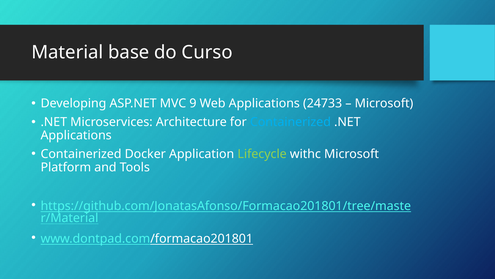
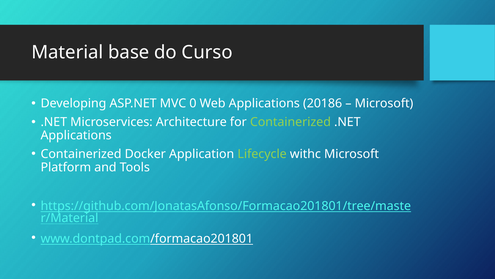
9: 9 -> 0
24733: 24733 -> 20186
Containerized at (290, 122) colour: light blue -> light green
